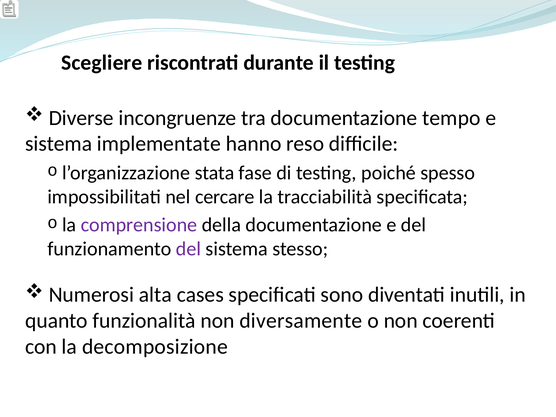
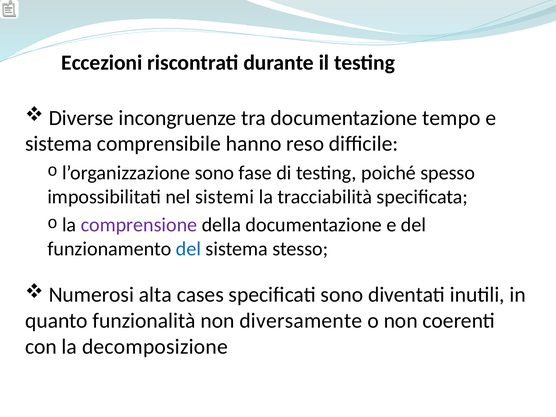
Scegliere: Scegliere -> Eccezioni
implementate: implementate -> comprensibile
l’organizzazione stata: stata -> sono
cercare: cercare -> sistemi
del at (189, 249) colour: purple -> blue
